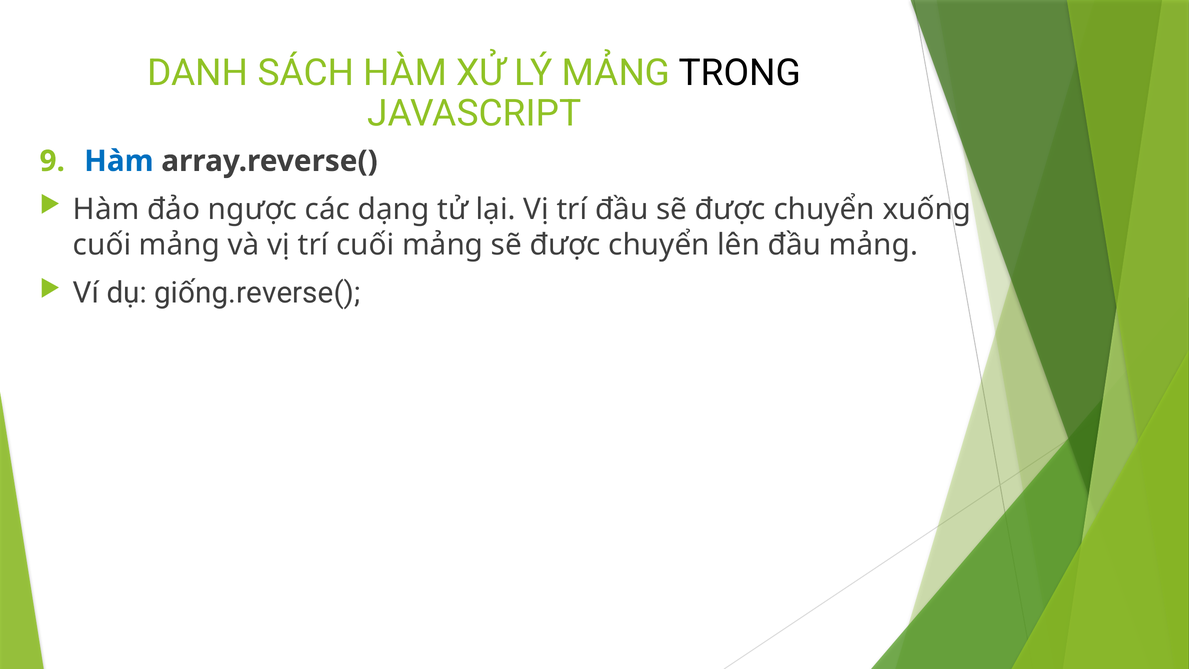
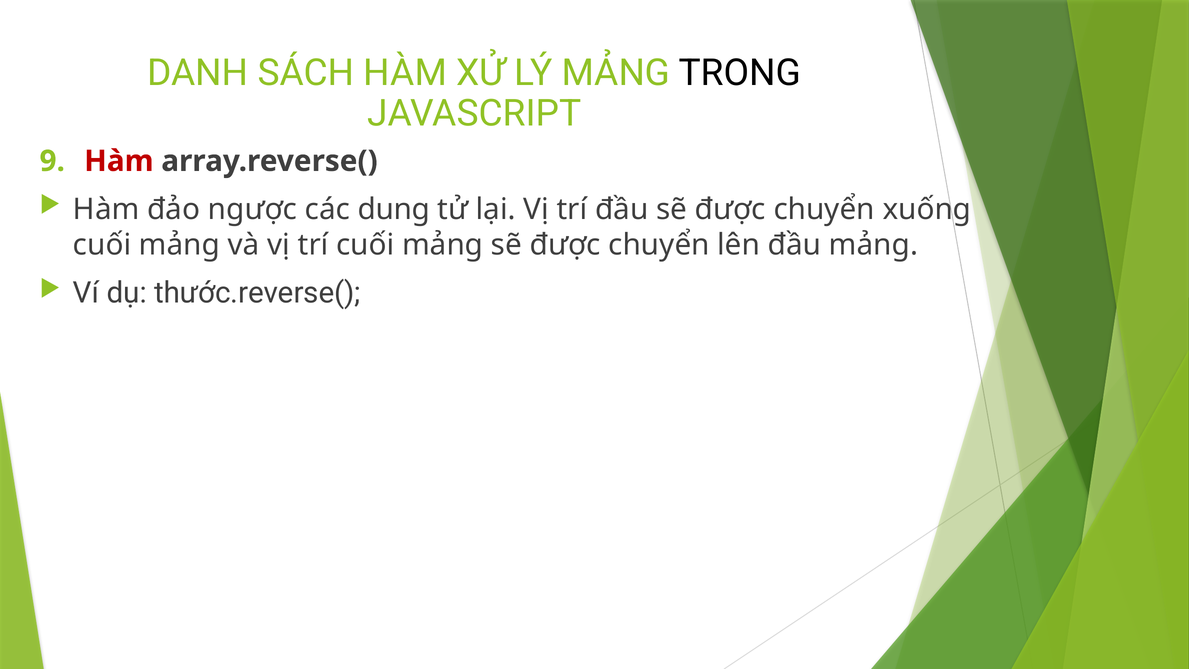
Hàm at (119, 161) colour: blue -> red
dạng: dạng -> dung
giống.reverse(: giống.reverse( -> thước.reverse(
